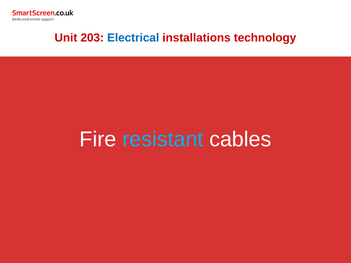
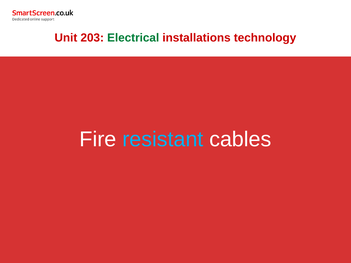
Electrical colour: blue -> green
